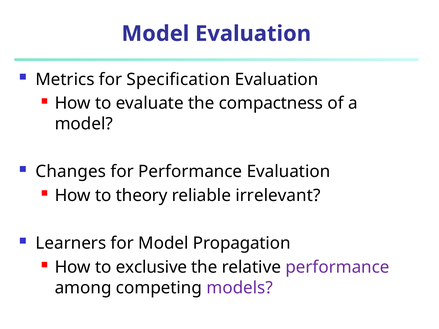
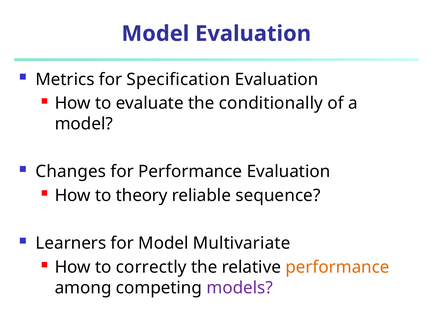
compactness: compactness -> conditionally
irrelevant: irrelevant -> sequence
Propagation: Propagation -> Multivariate
exclusive: exclusive -> correctly
performance at (338, 267) colour: purple -> orange
